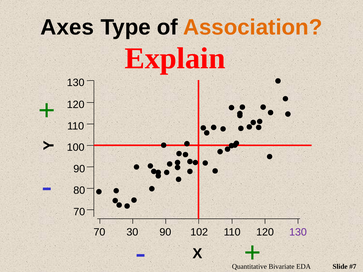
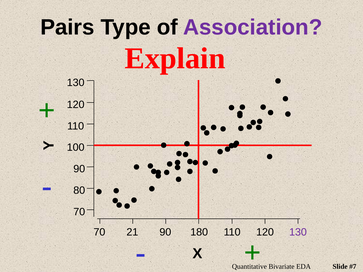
Axes: Axes -> Pairs
Association colour: orange -> purple
30: 30 -> 21
102: 102 -> 180
